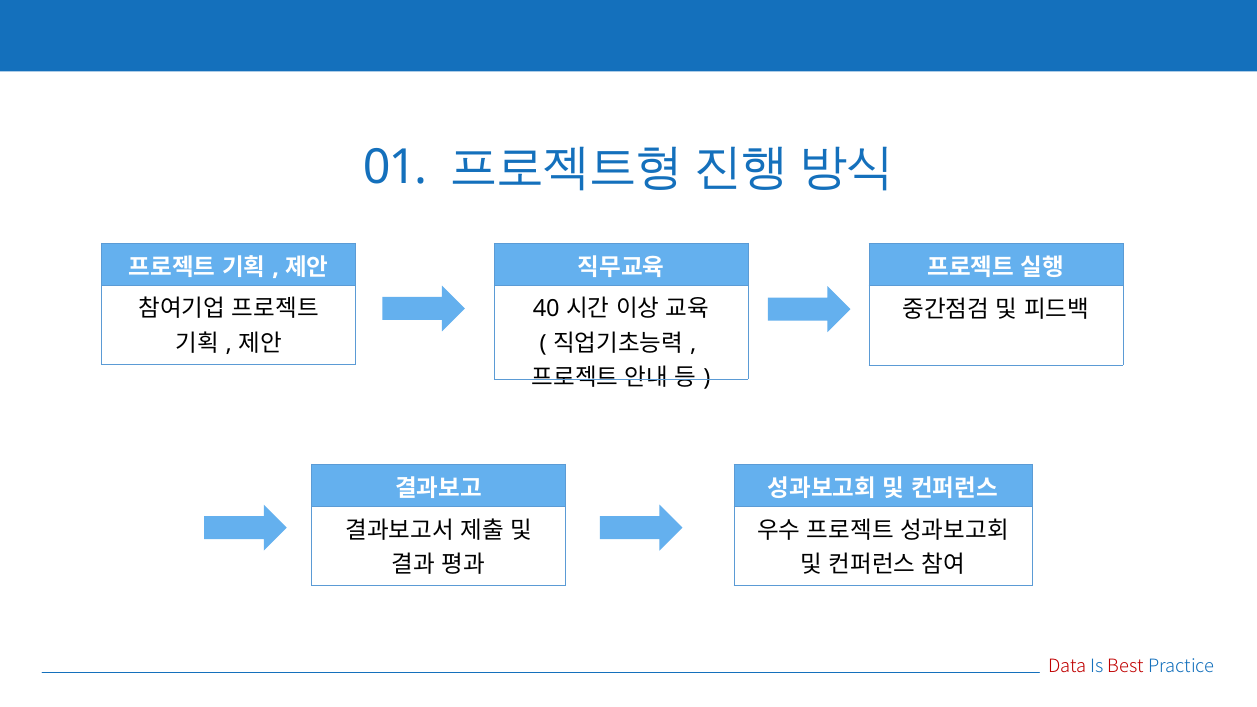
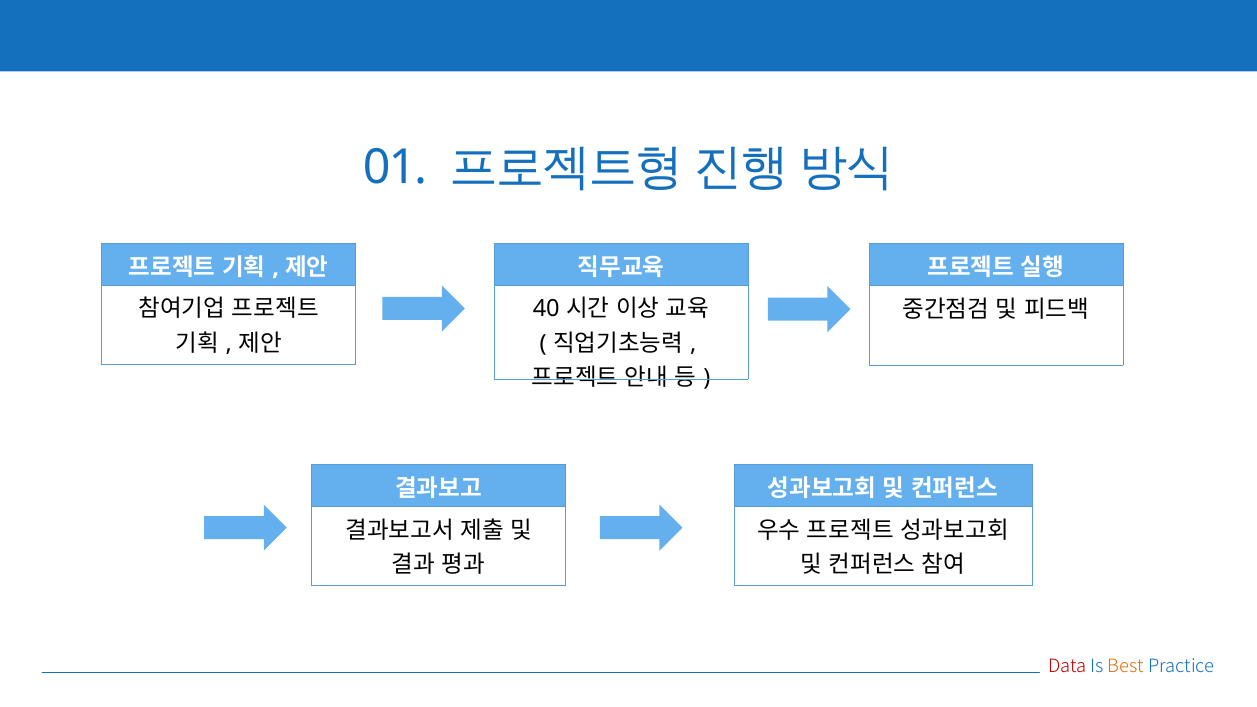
Best colour: red -> orange
